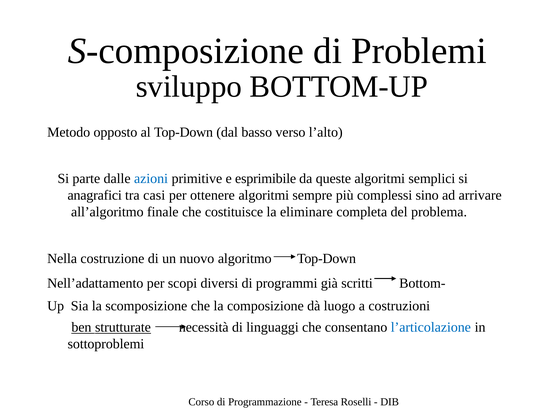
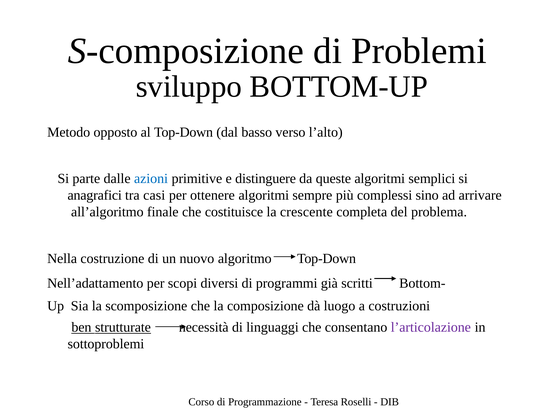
esprimibile: esprimibile -> distinguere
eliminare: eliminare -> crescente
l’articolazione colour: blue -> purple
